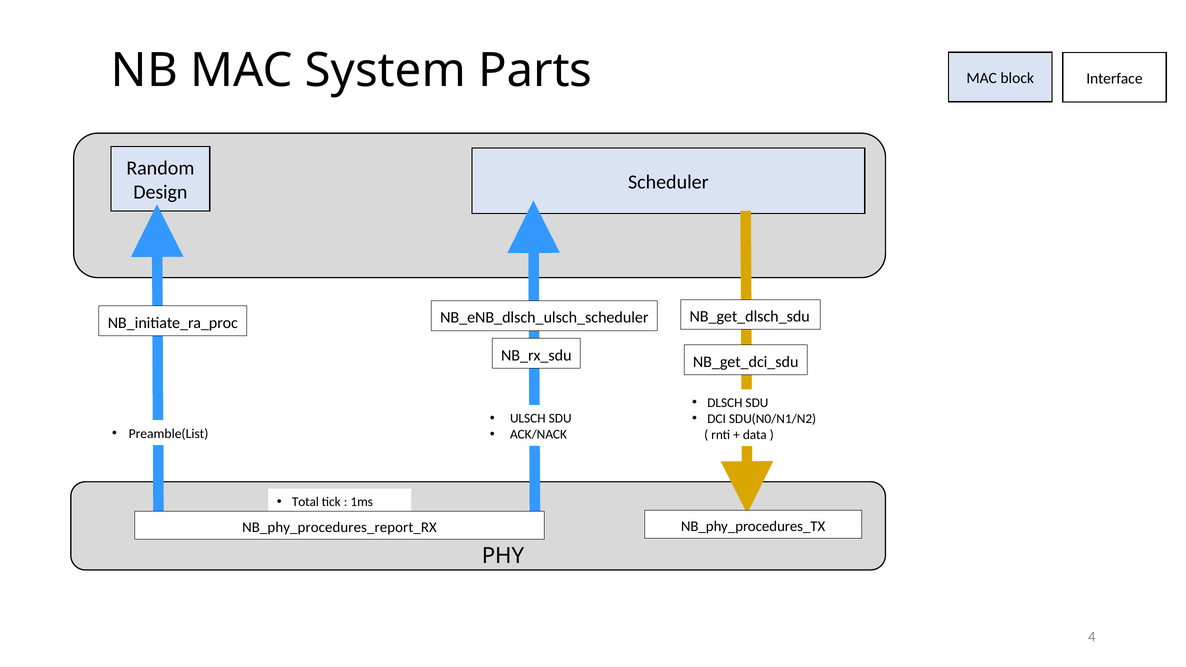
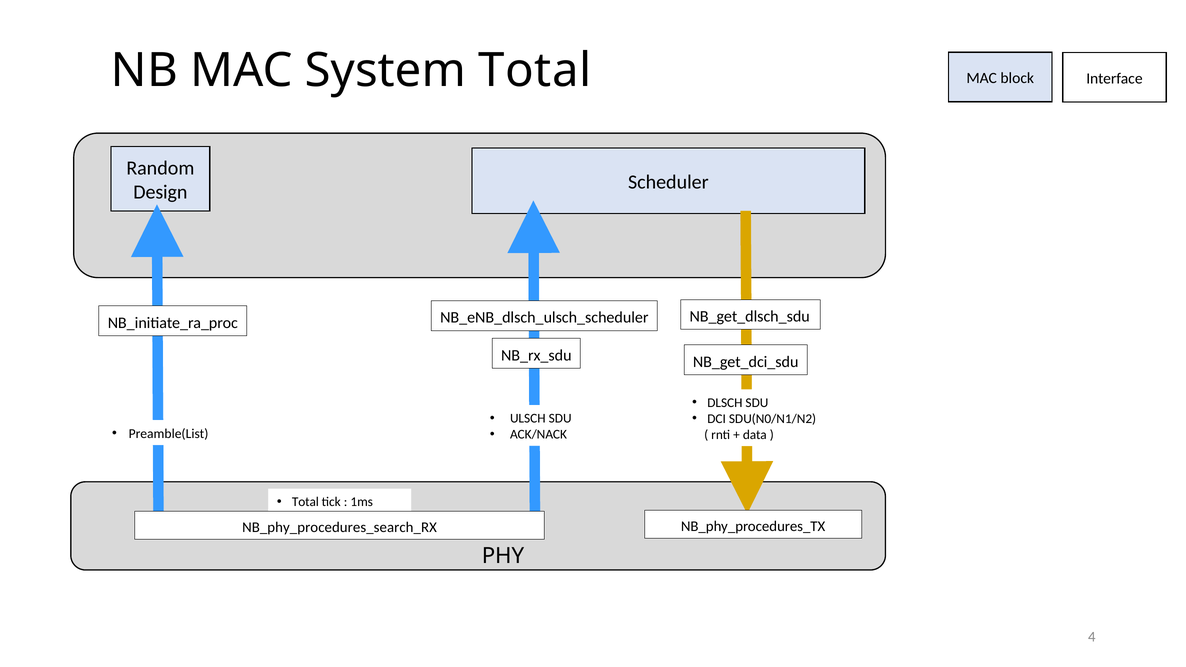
System Parts: Parts -> Total
NB_phy_procedures_report_RX: NB_phy_procedures_report_RX -> NB_phy_procedures_search_RX
